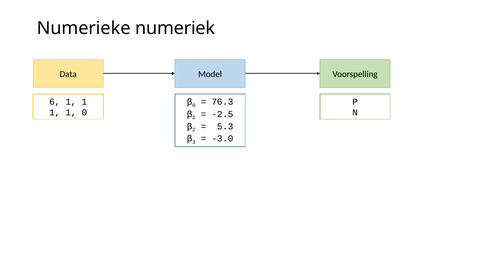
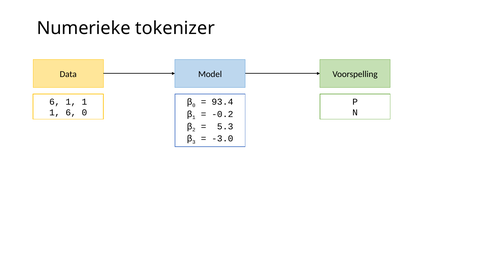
numeriek: numeriek -> tokenizer
76.3: 76.3 -> 93.4
1 at (71, 113): 1 -> 6
-2.5: -2.5 -> -0.2
